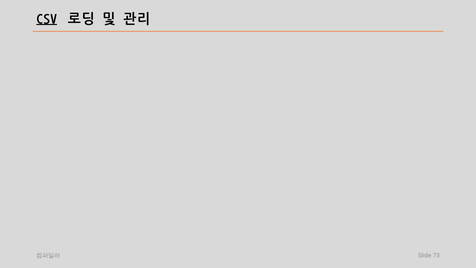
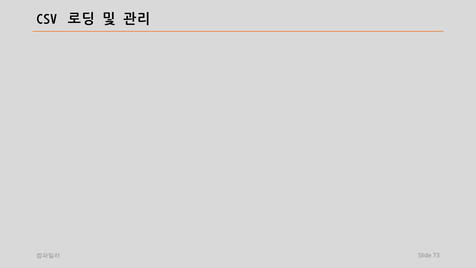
CSV underline: present -> none
